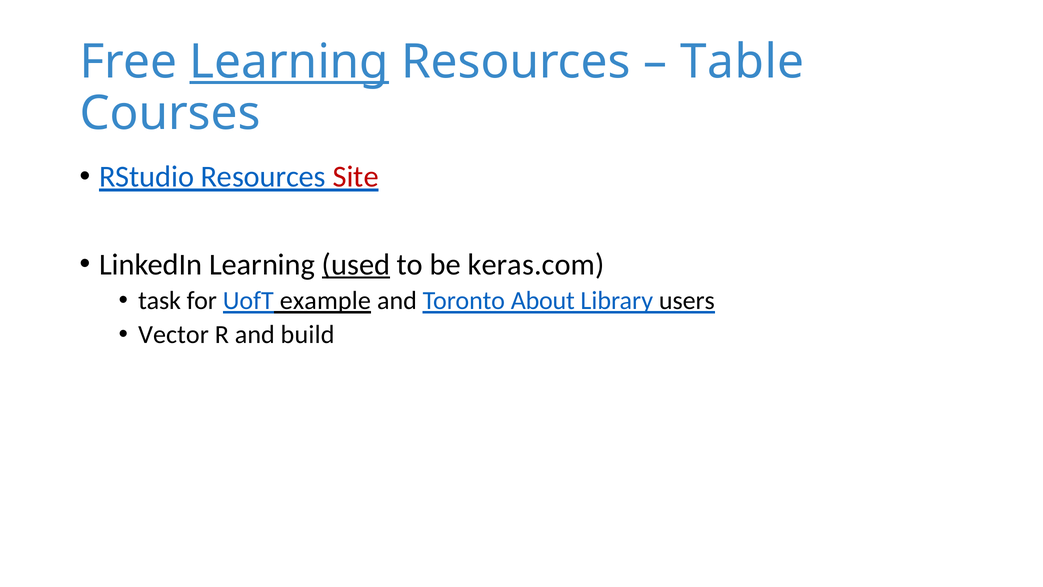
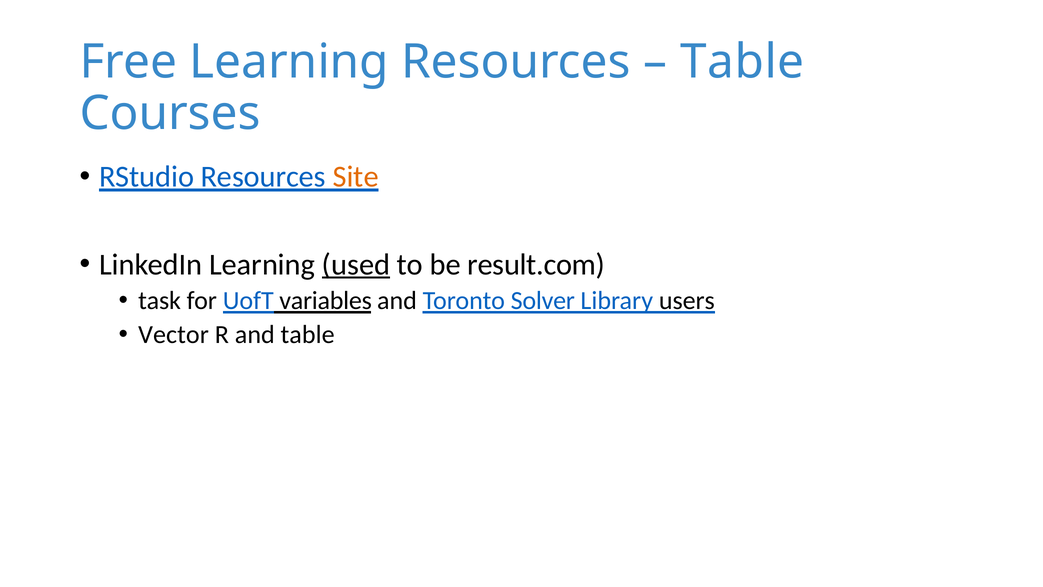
Learning at (289, 62) underline: present -> none
Site colour: red -> orange
keras.com: keras.com -> result.com
example: example -> variables
About: About -> Solver
and build: build -> table
